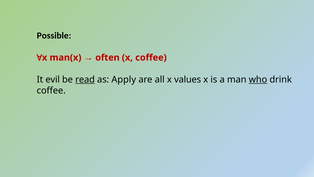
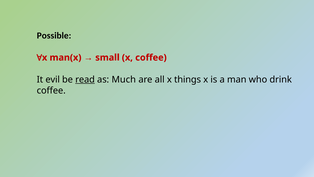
often: often -> small
Apply: Apply -> Much
values: values -> things
who underline: present -> none
